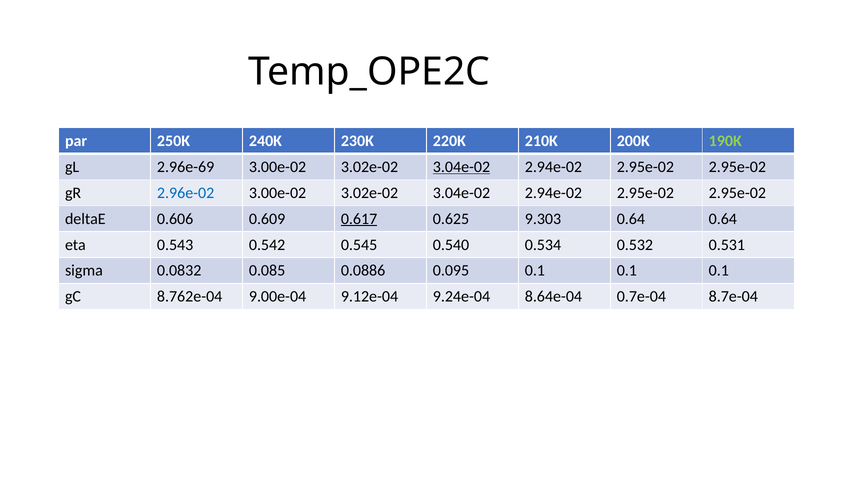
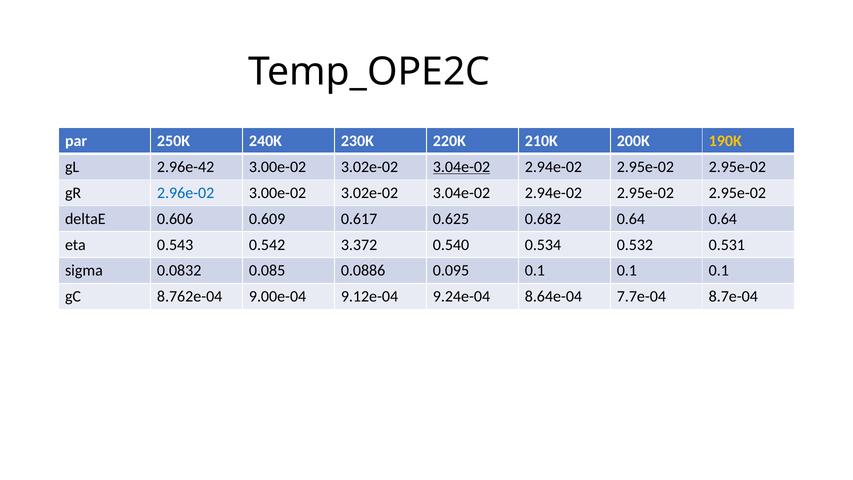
190K colour: light green -> yellow
2.96e-69: 2.96e-69 -> 2.96e-42
0.617 underline: present -> none
9.303: 9.303 -> 0.682
0.545: 0.545 -> 3.372
0.7e-04: 0.7e-04 -> 7.7e-04
